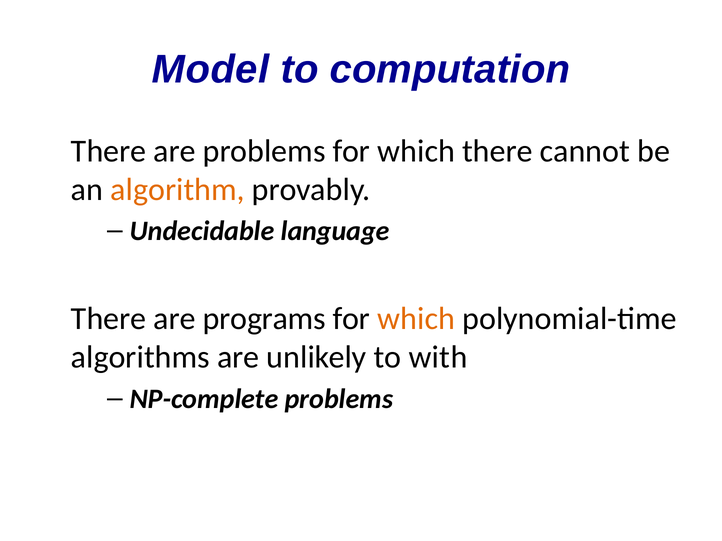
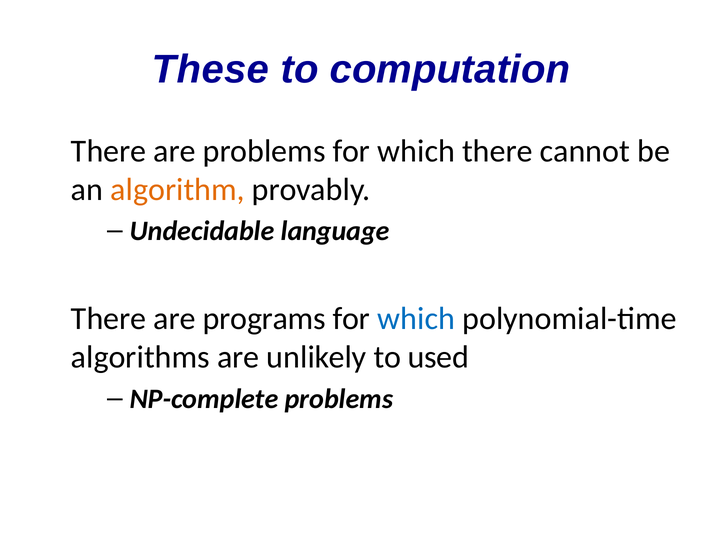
Model: Model -> These
which at (416, 319) colour: orange -> blue
with: with -> used
